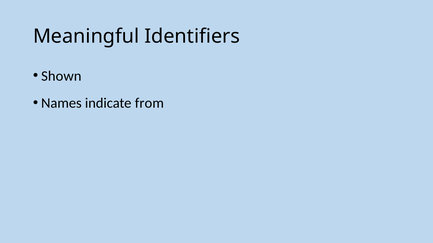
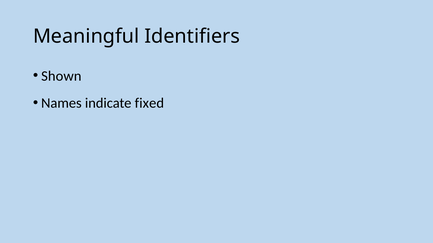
from: from -> fixed
